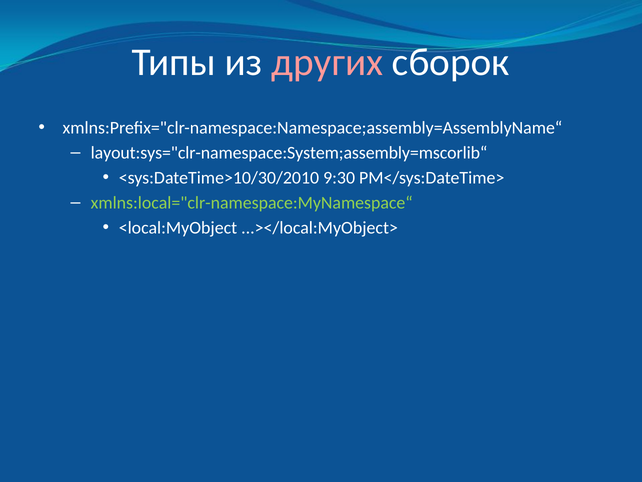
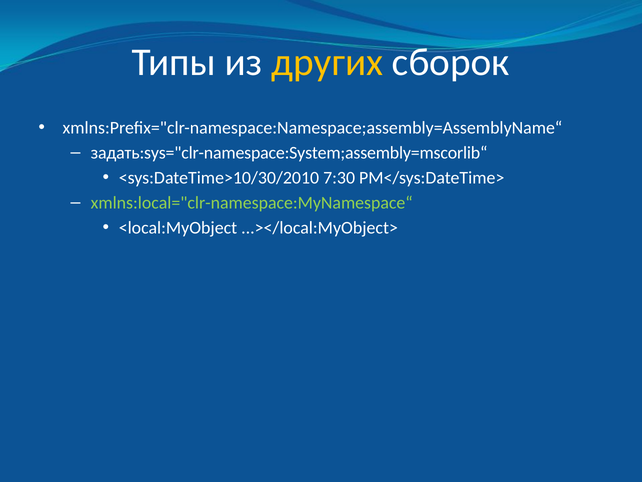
других colour: pink -> yellow
layout:sys="clr-namespace:System;assembly=mscorlib“: layout:sys="clr-namespace:System;assembly=mscorlib“ -> задать:sys="clr-namespace:System;assembly=mscorlib“
9:30: 9:30 -> 7:30
